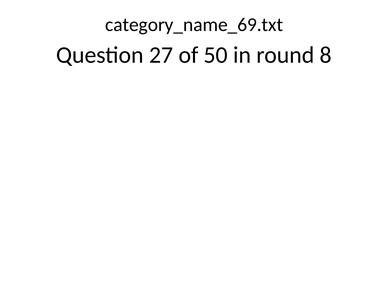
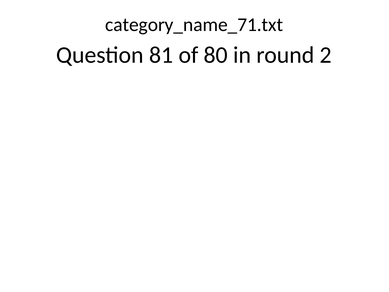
category_name_69.txt: category_name_69.txt -> category_name_71.txt
27: 27 -> 81
50: 50 -> 80
8: 8 -> 2
